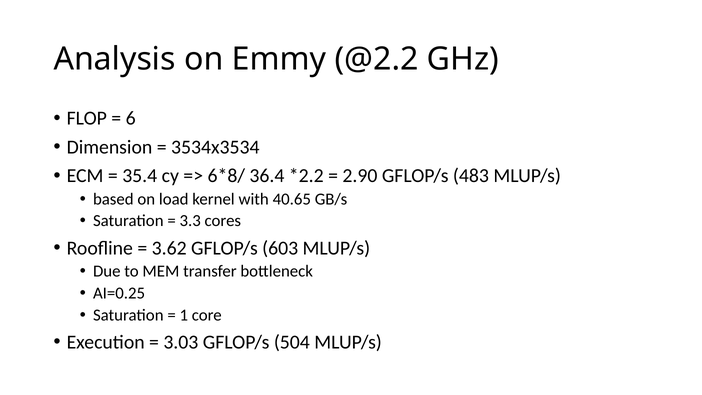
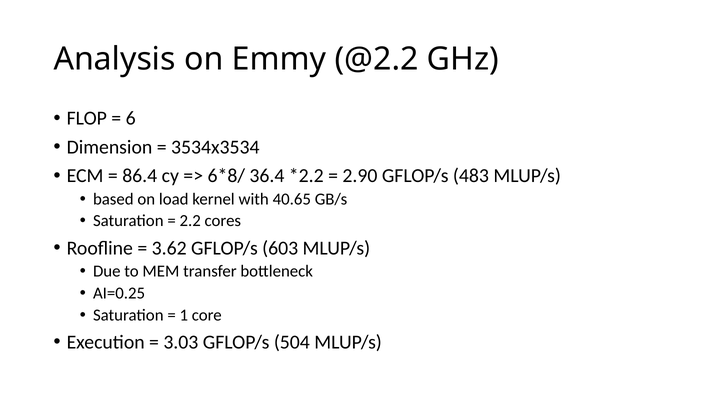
35.4: 35.4 -> 86.4
3.3: 3.3 -> 2.2
